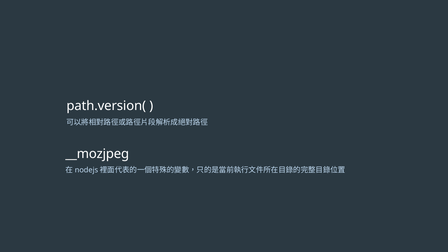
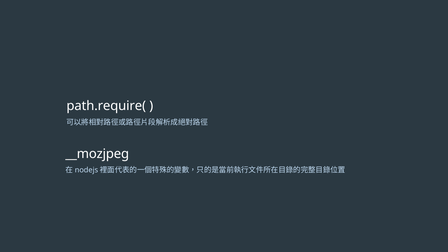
path.version(: path.version( -> path.require(
